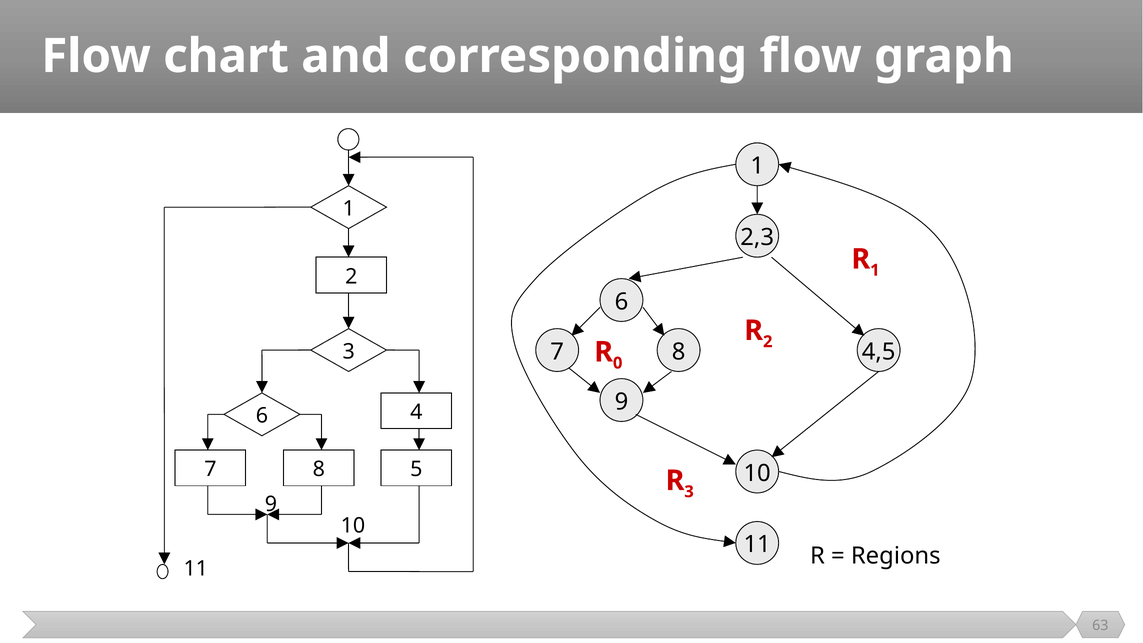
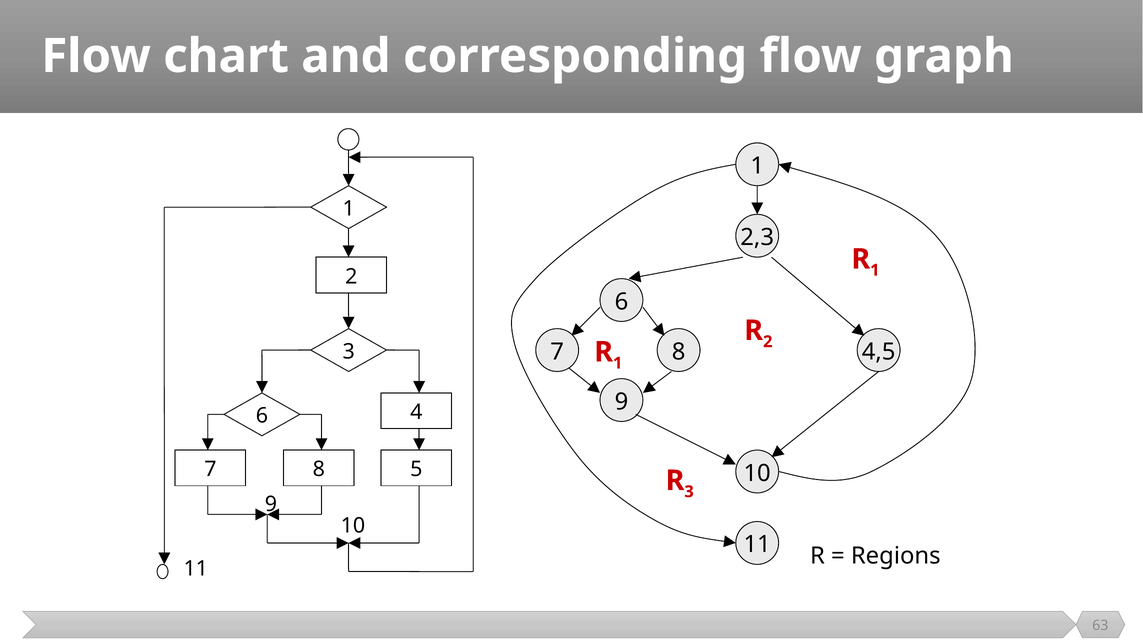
0 at (618, 363): 0 -> 1
